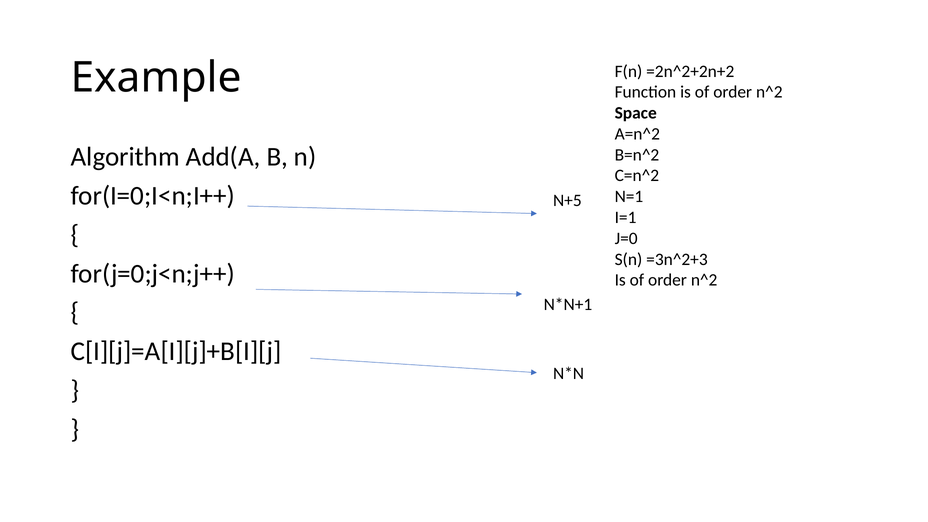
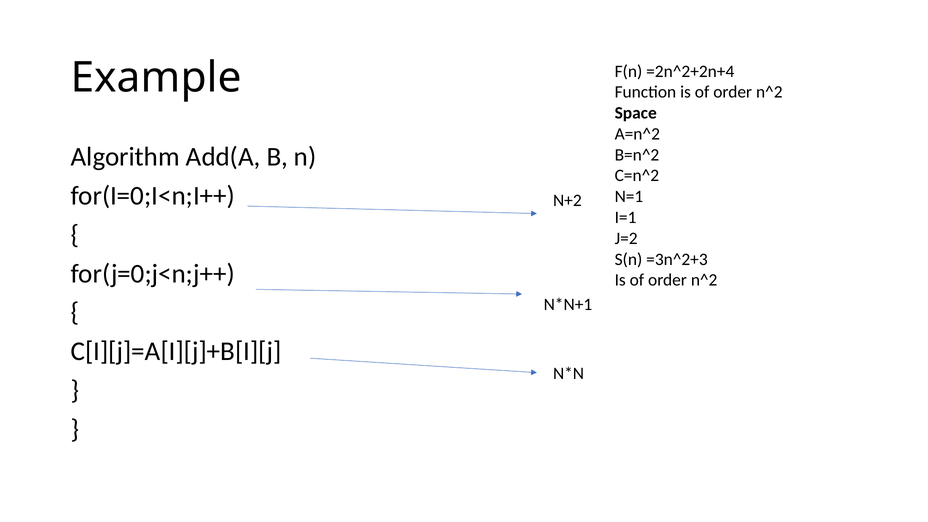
=2n^2+2n+2: =2n^2+2n+2 -> =2n^2+2n+4
N+5: N+5 -> N+2
J=0: J=0 -> J=2
